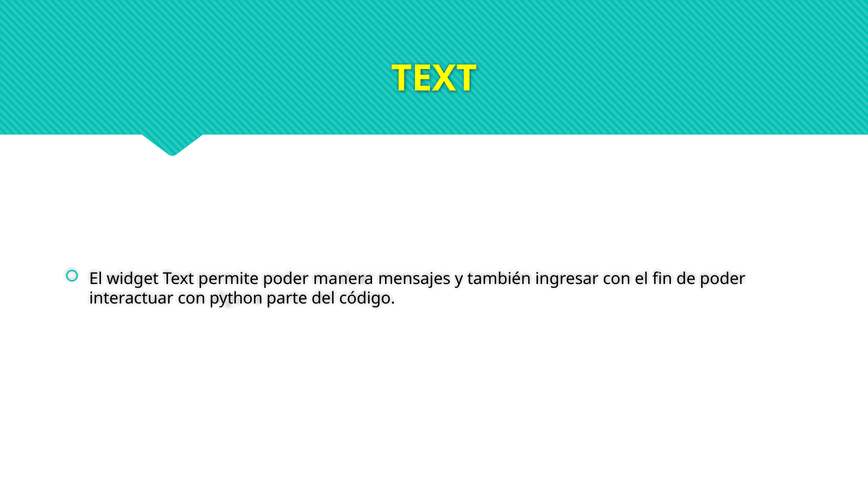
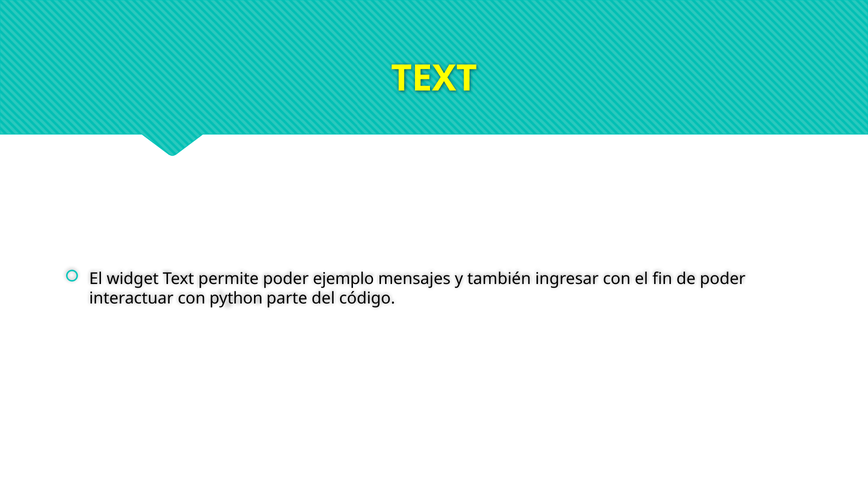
manera: manera -> ejemplo
